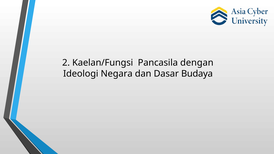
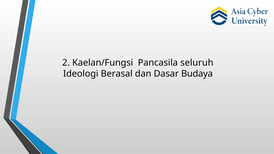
dengan: dengan -> seluruh
Negara: Negara -> Berasal
